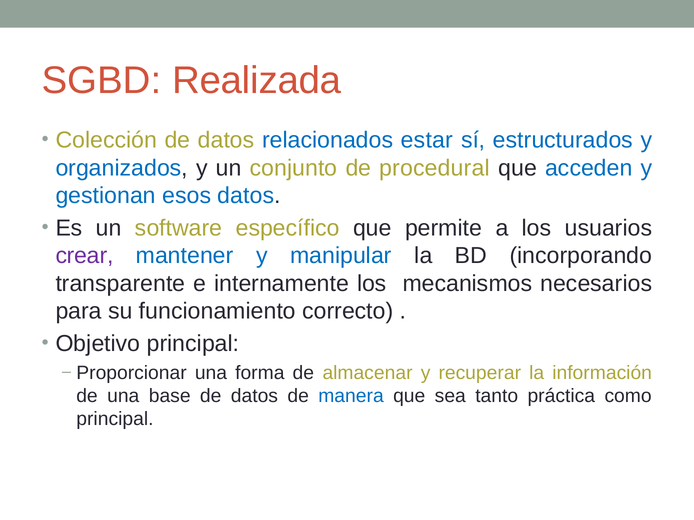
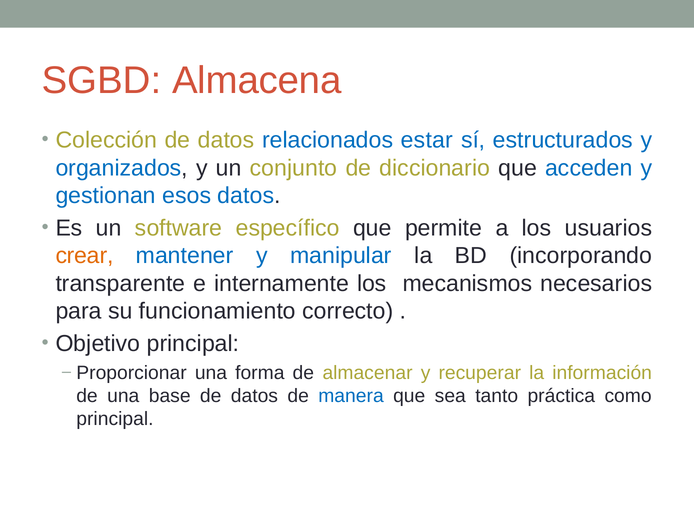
Realizada: Realizada -> Almacena
procedural: procedural -> diccionario
crear colour: purple -> orange
